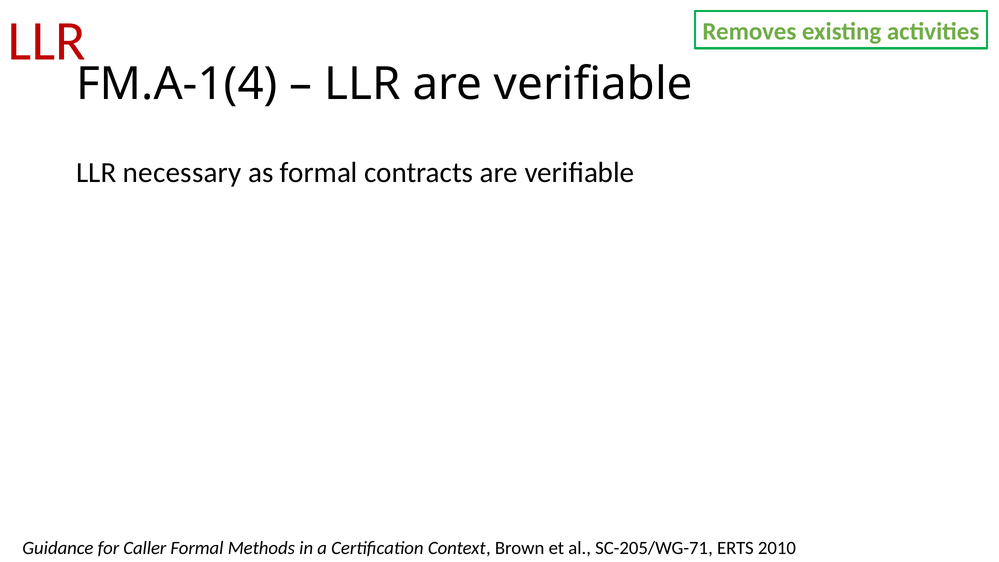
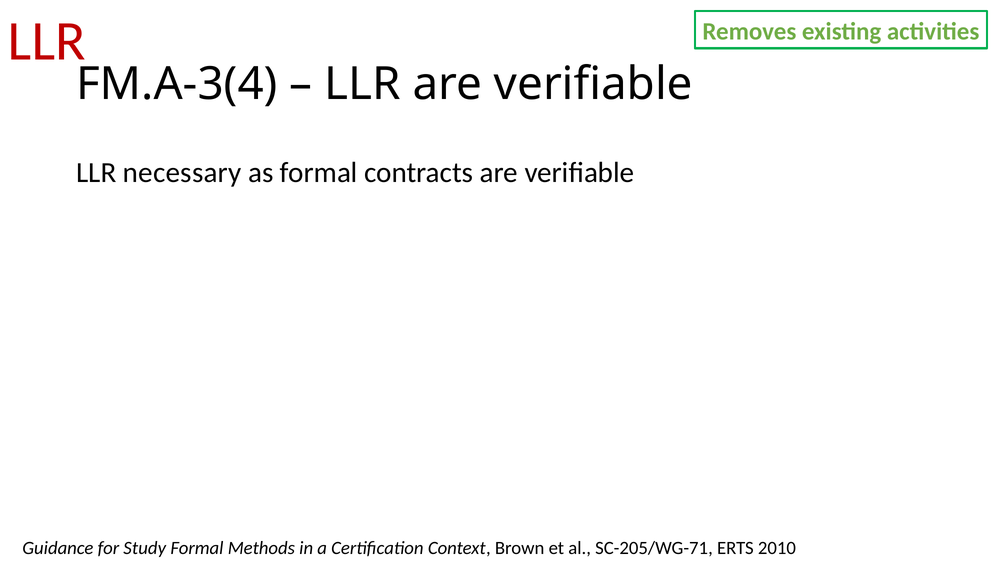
FM.A-1(4: FM.A-1(4 -> FM.A-3(4
Caller: Caller -> Study
